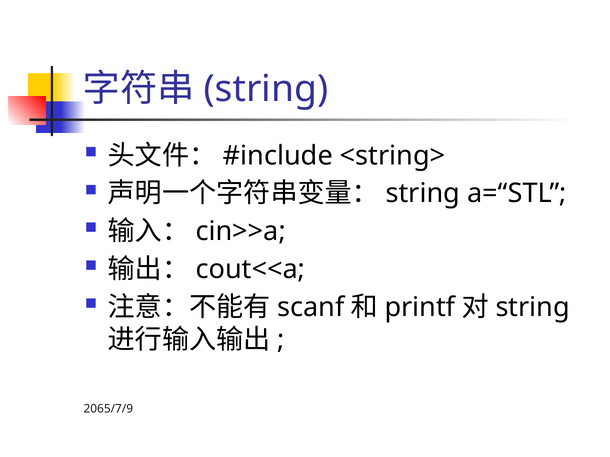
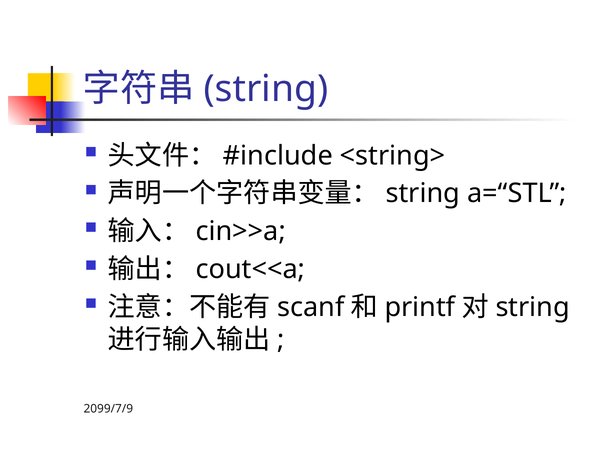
2065/7/9: 2065/7/9 -> 2099/7/9
